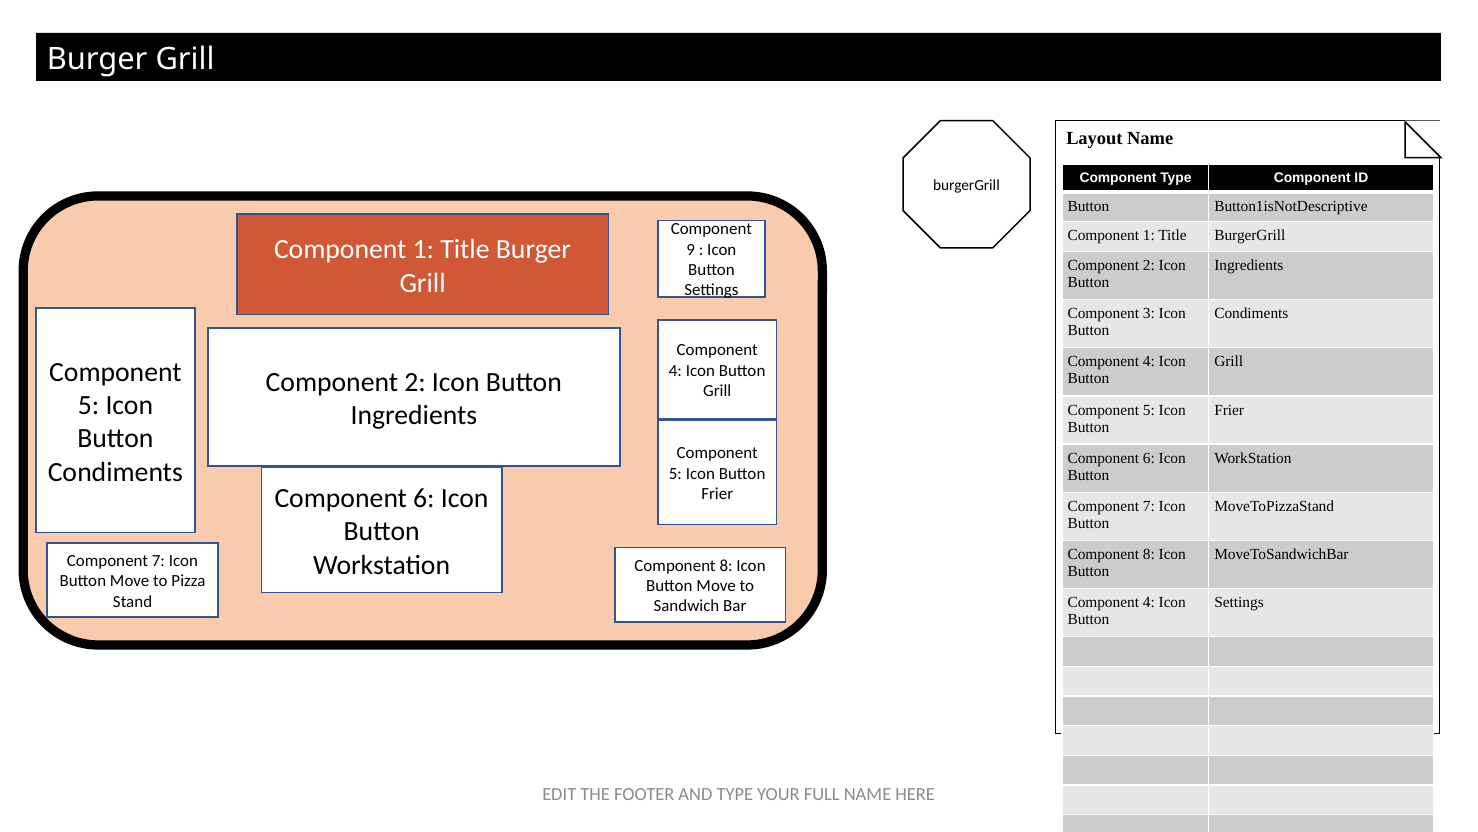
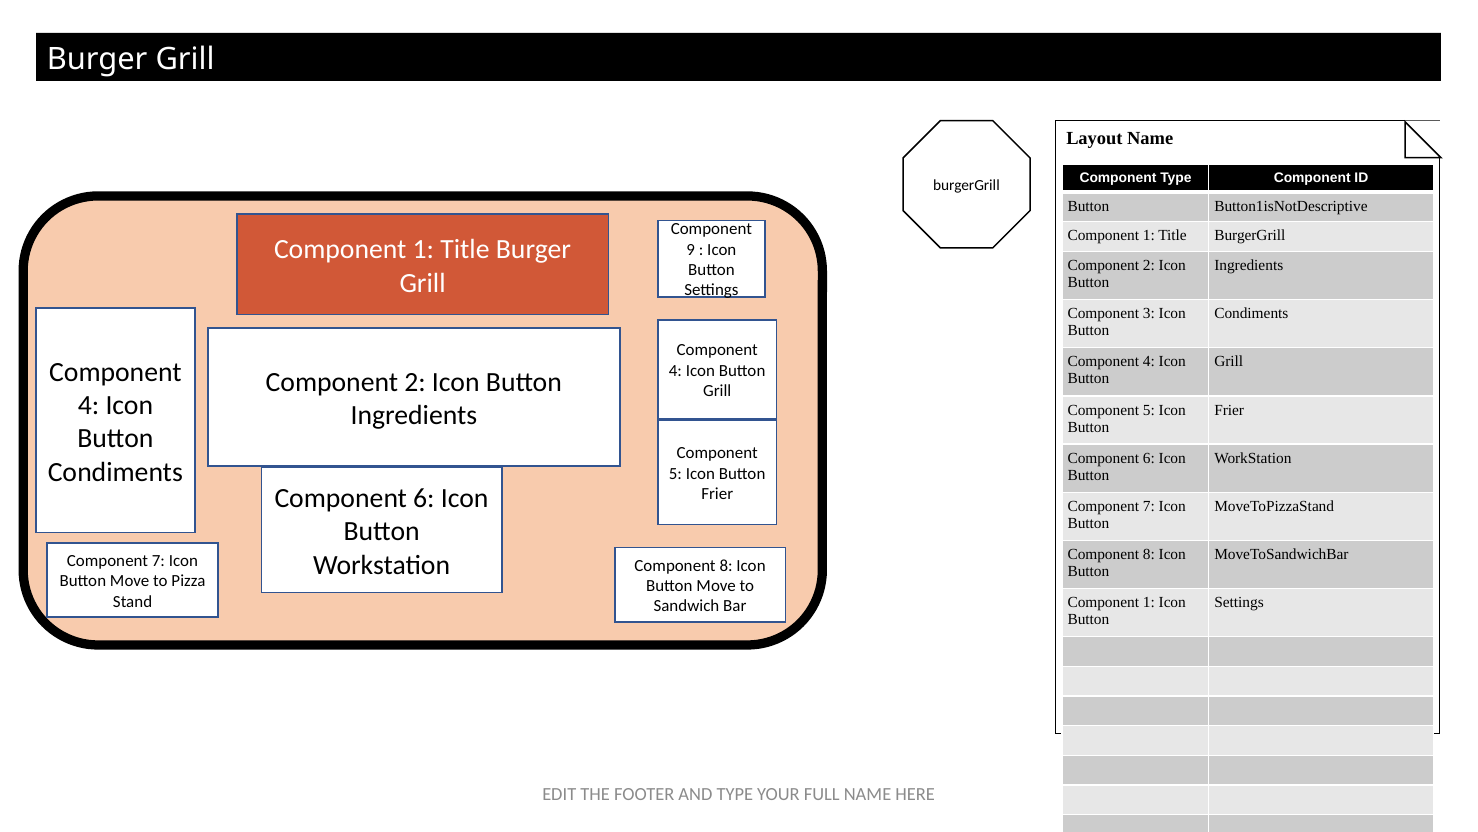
5 at (89, 405): 5 -> 4
4 at (1149, 602): 4 -> 1
